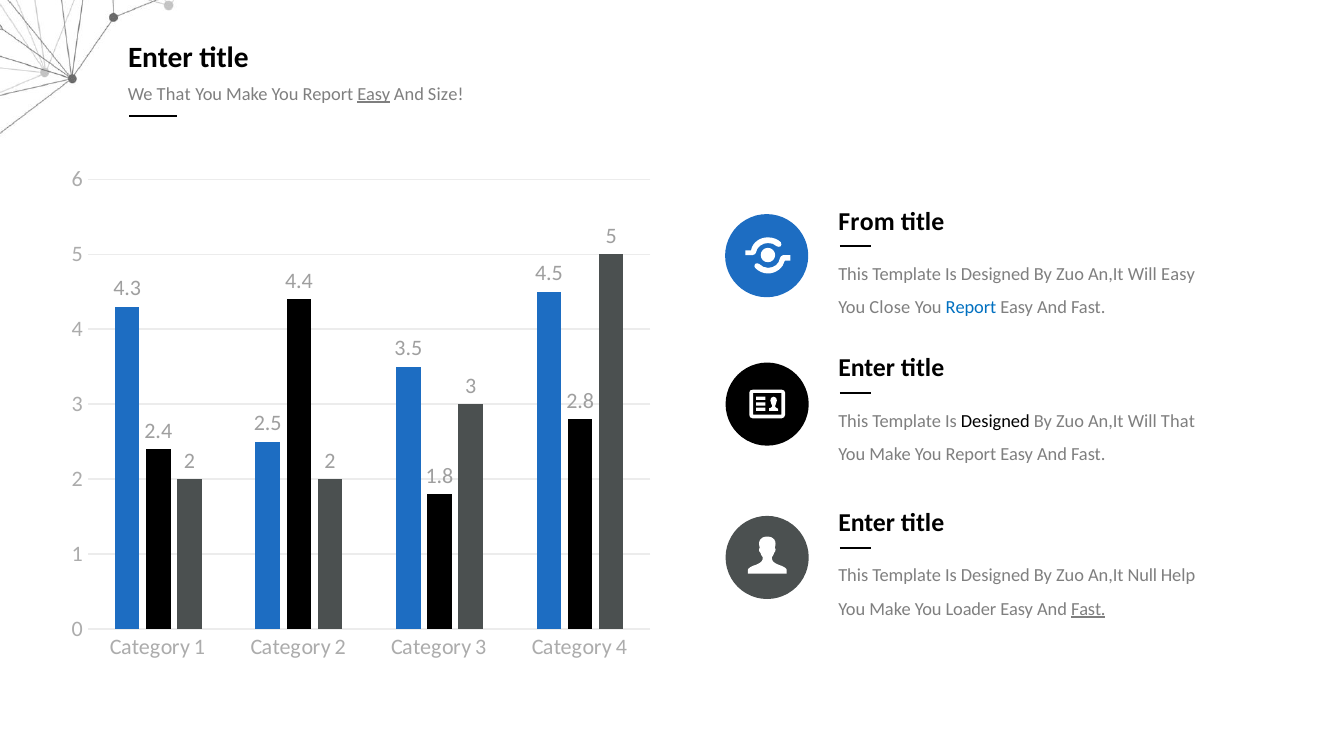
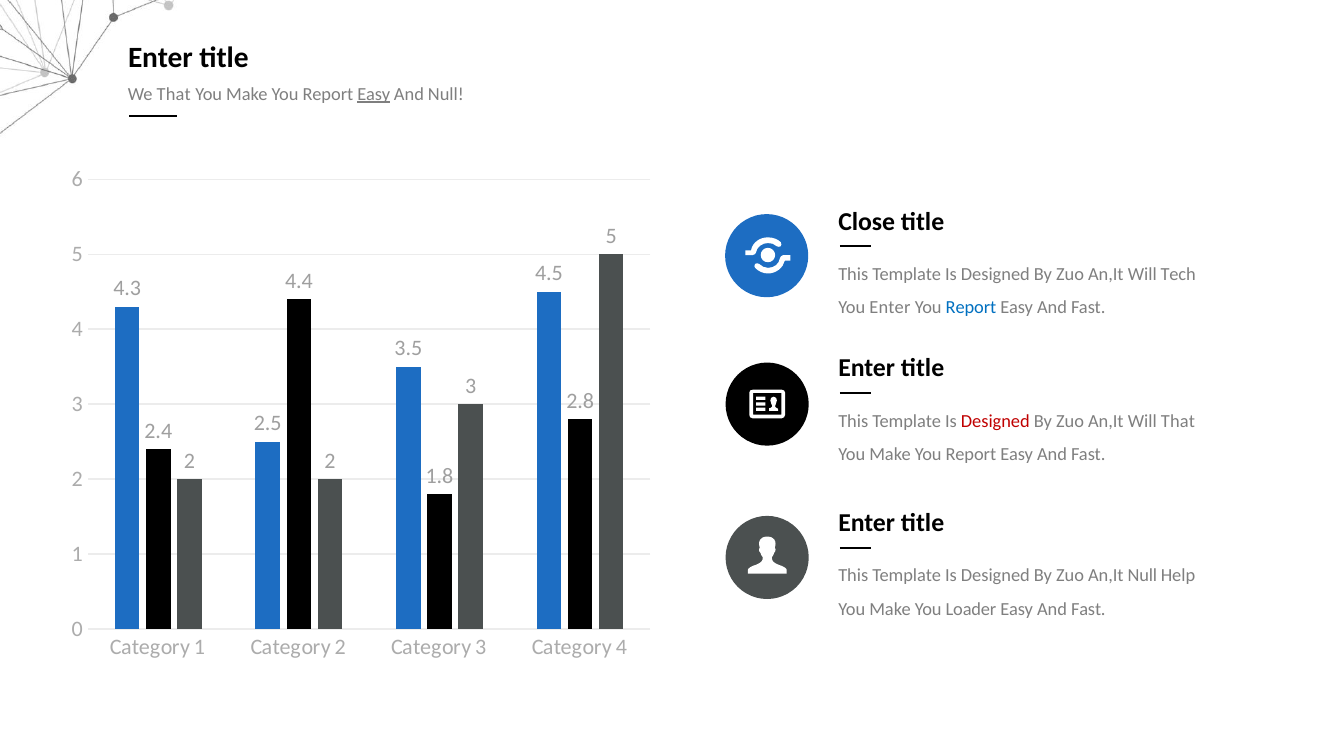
And Size: Size -> Null
From: From -> Close
Will Easy: Easy -> Tech
You Close: Close -> Enter
Designed at (995, 421) colour: black -> red
Fast at (1088, 609) underline: present -> none
